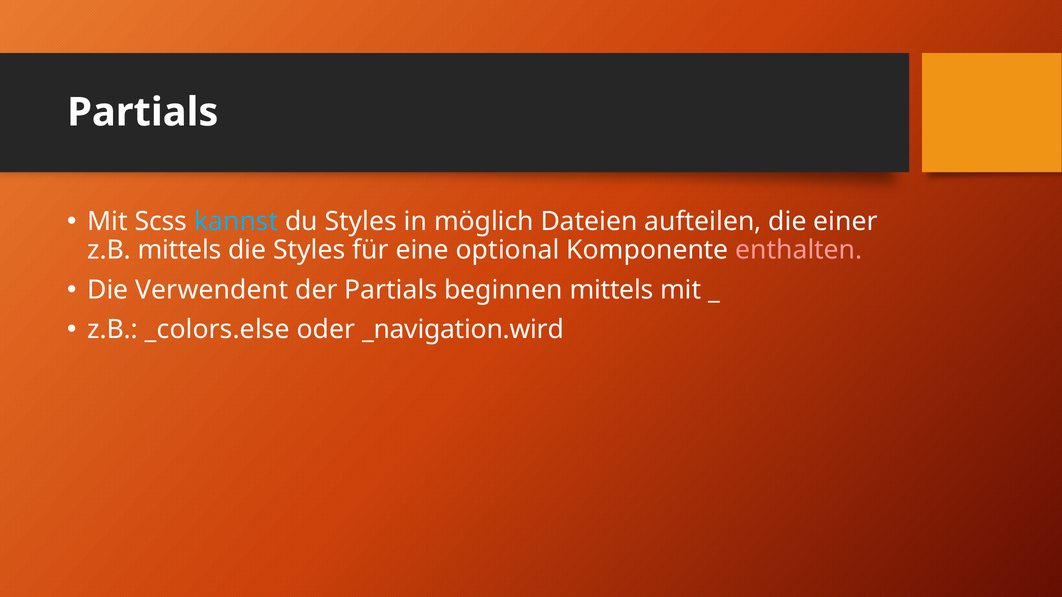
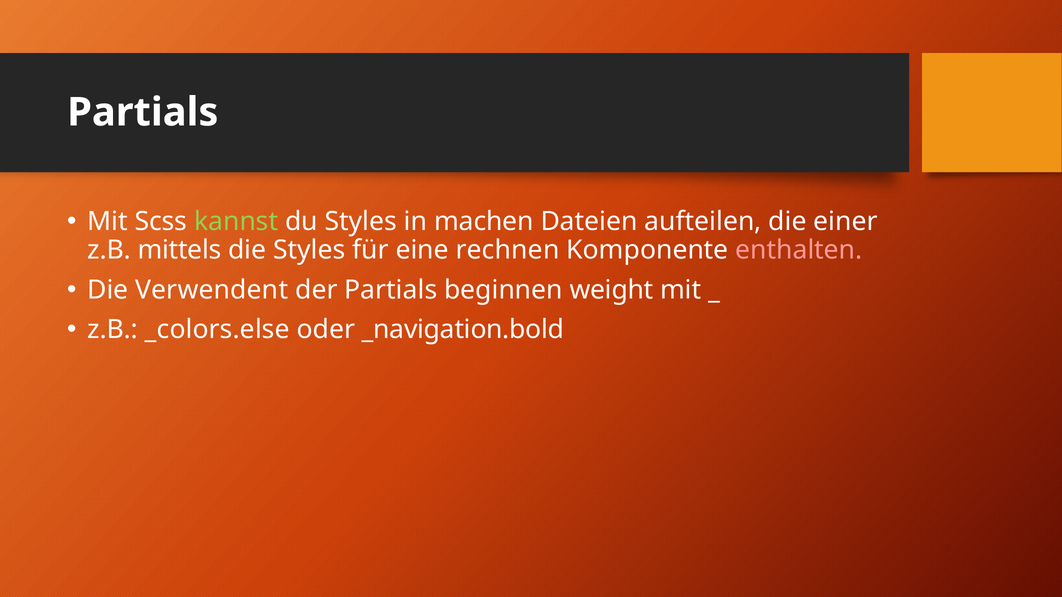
kannst colour: light blue -> light green
möglich: möglich -> machen
optional: optional -> rechnen
beginnen mittels: mittels -> weight
_navigation.wird: _navigation.wird -> _navigation.bold
